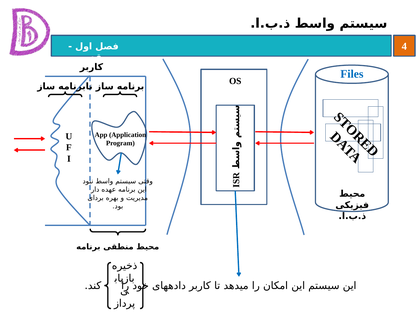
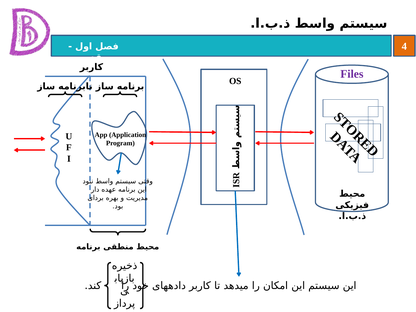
Files colour: blue -> purple
